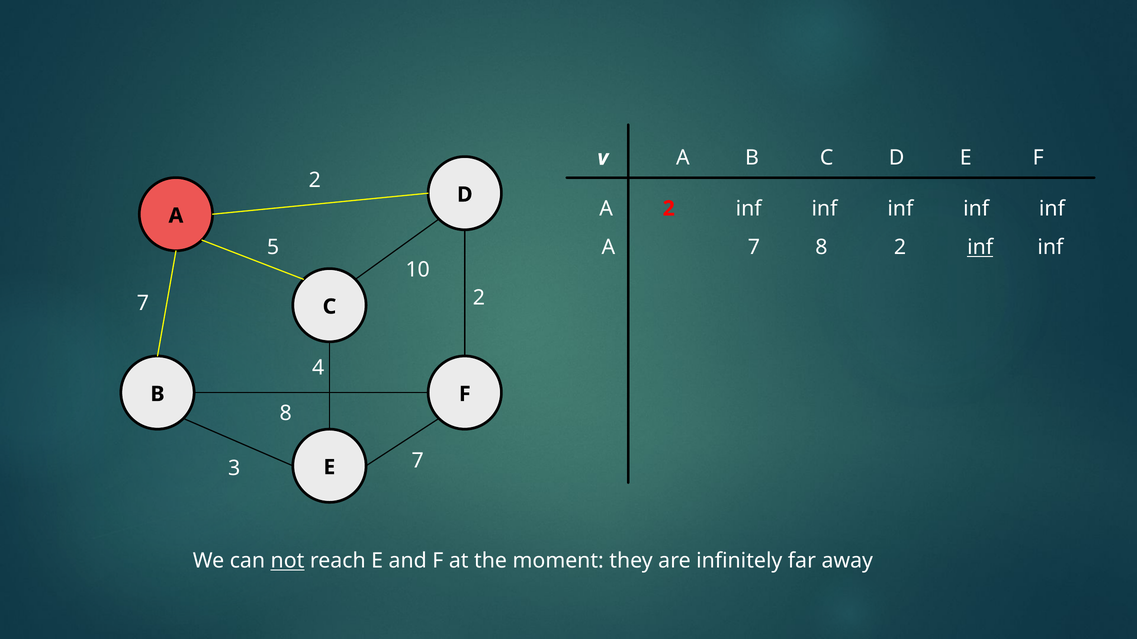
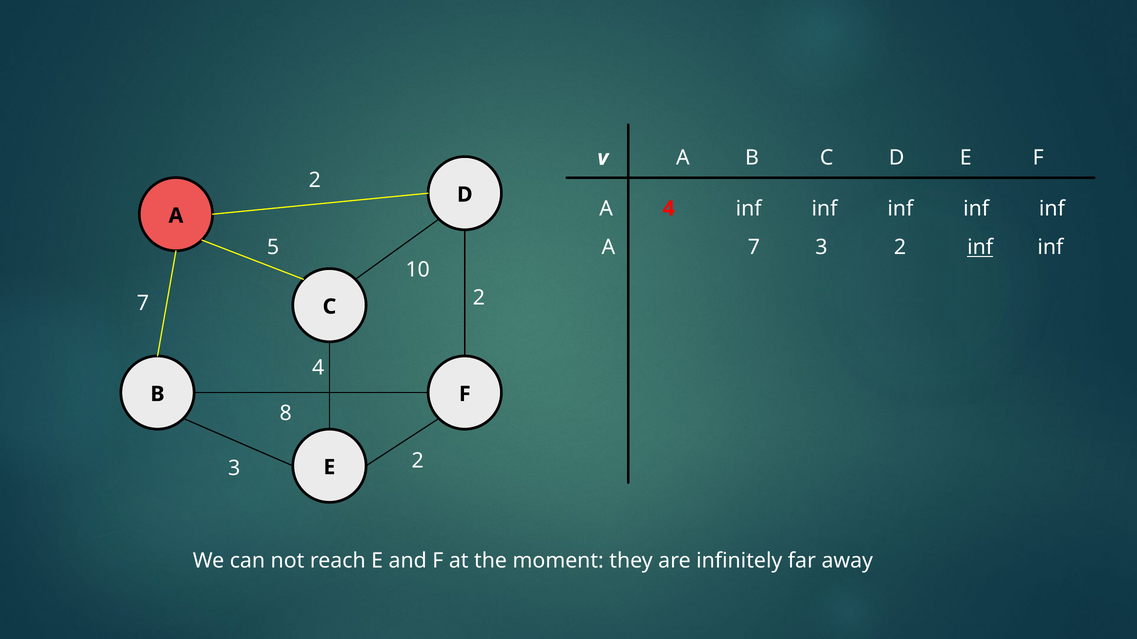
A 2: 2 -> 4
7 8: 8 -> 3
7 at (418, 461): 7 -> 2
not underline: present -> none
